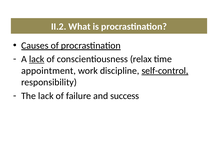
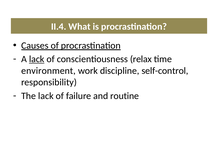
II.2: II.2 -> II.4
appointment: appointment -> environment
self-control underline: present -> none
success: success -> routine
